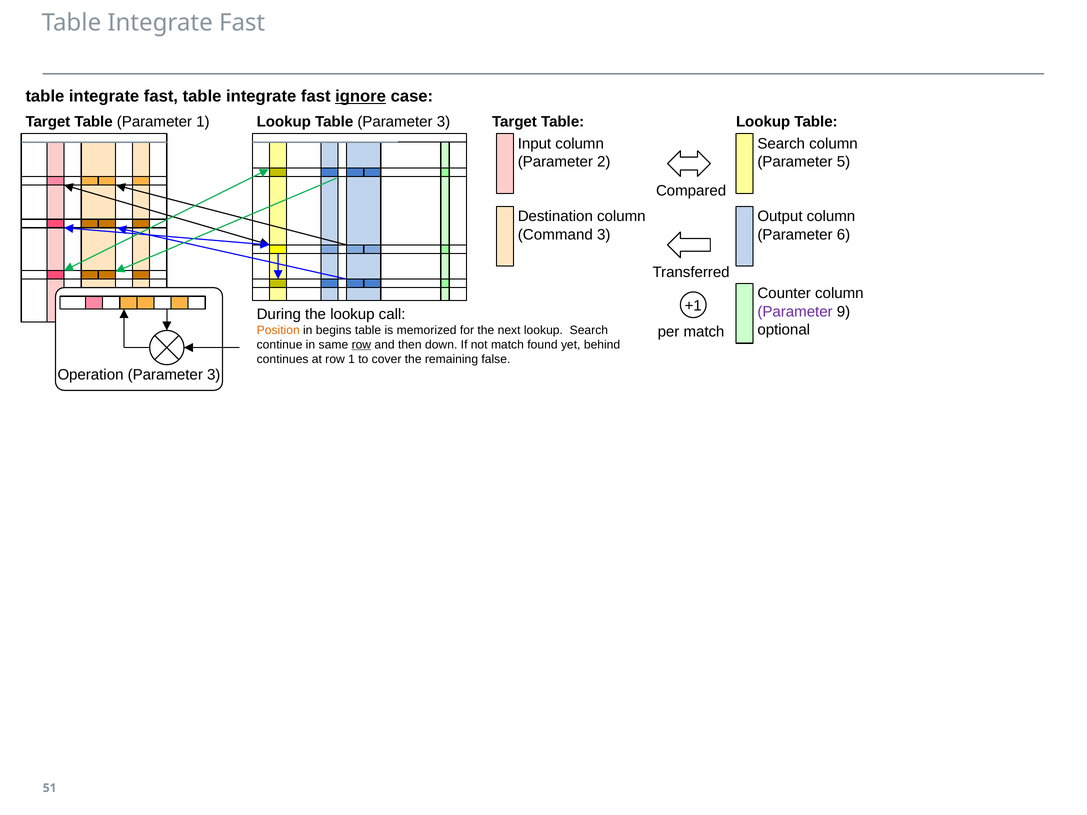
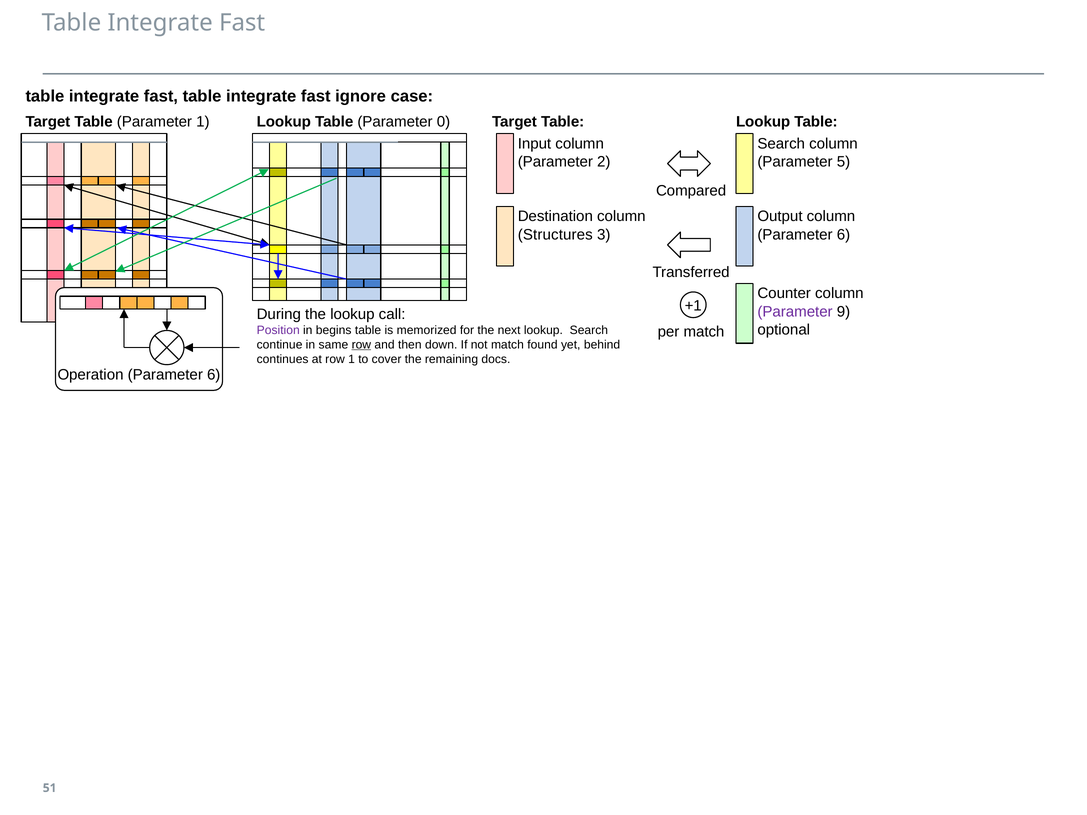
ignore underline: present -> none
Table Parameter 3: 3 -> 0
Command: Command -> Structures
Position colour: orange -> purple
false: false -> docs
Operation Parameter 3: 3 -> 6
